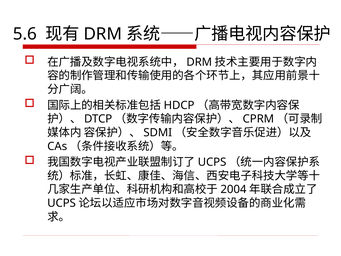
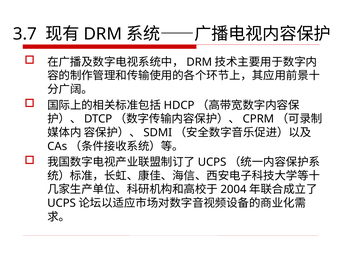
5.6: 5.6 -> 3.7
